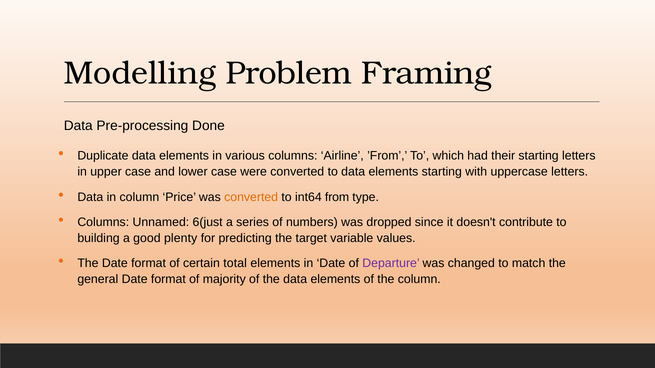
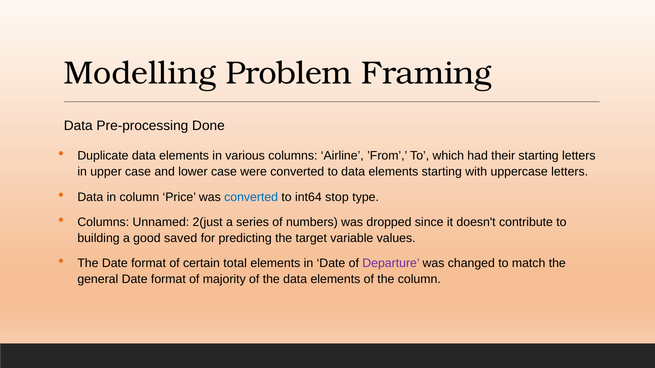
converted at (251, 197) colour: orange -> blue
from: from -> stop
6(just: 6(just -> 2(just
plenty: plenty -> saved
